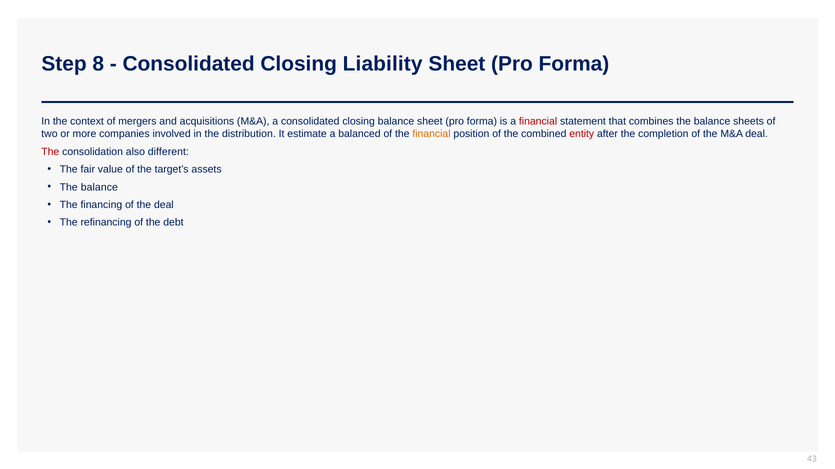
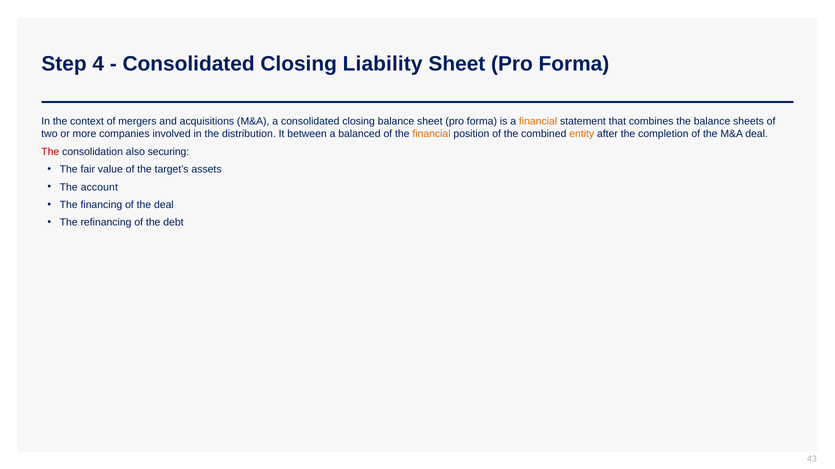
8: 8 -> 4
financial at (538, 122) colour: red -> orange
estimate: estimate -> between
entity colour: red -> orange
different: different -> securing
balance at (99, 187): balance -> account
